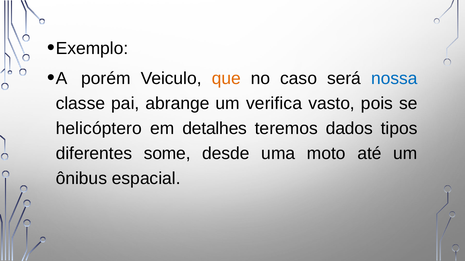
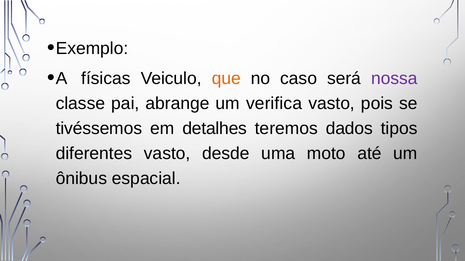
porém: porém -> físicas
nossa colour: blue -> purple
helicóptero: helicóptero -> tivéssemos
diferentes some: some -> vasto
